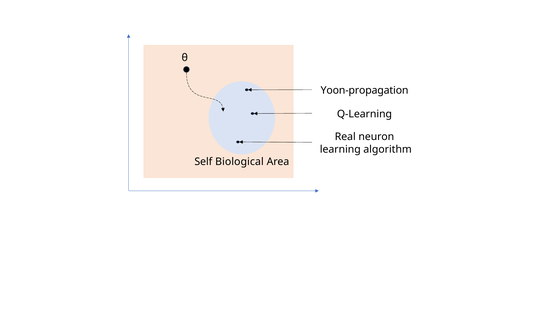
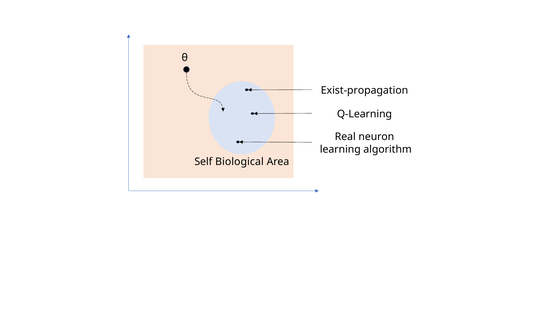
Yoon-propagation: Yoon-propagation -> Exist-propagation
